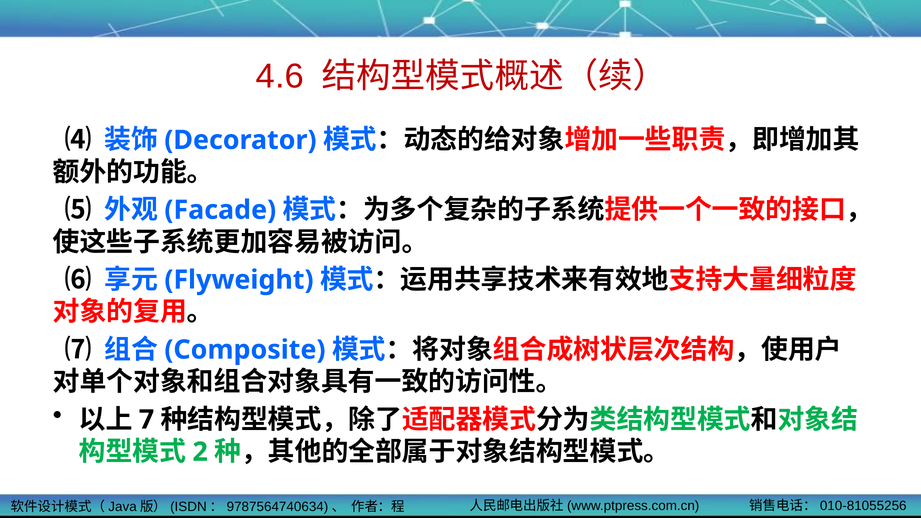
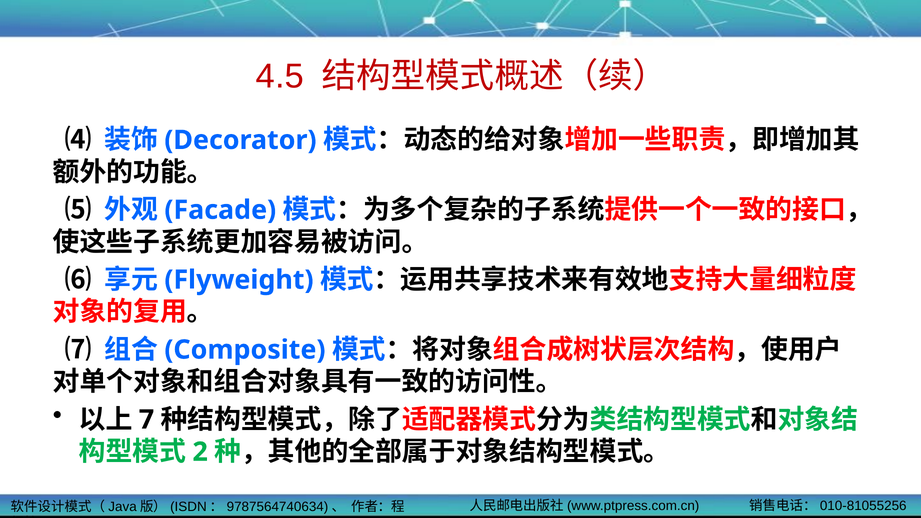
4.6: 4.6 -> 4.5
